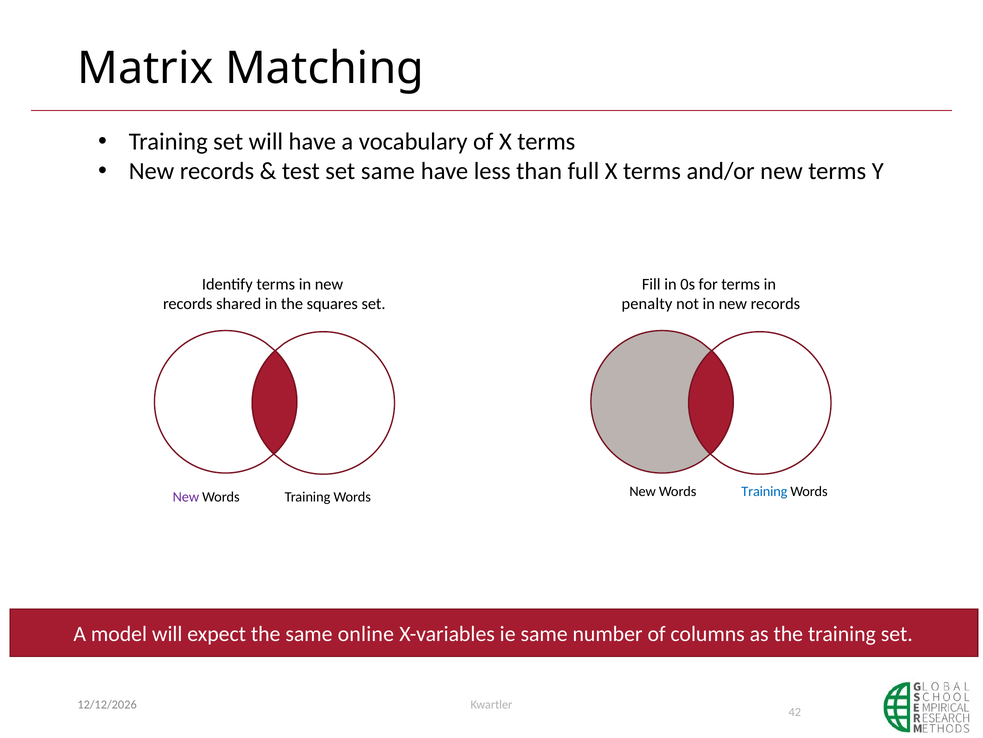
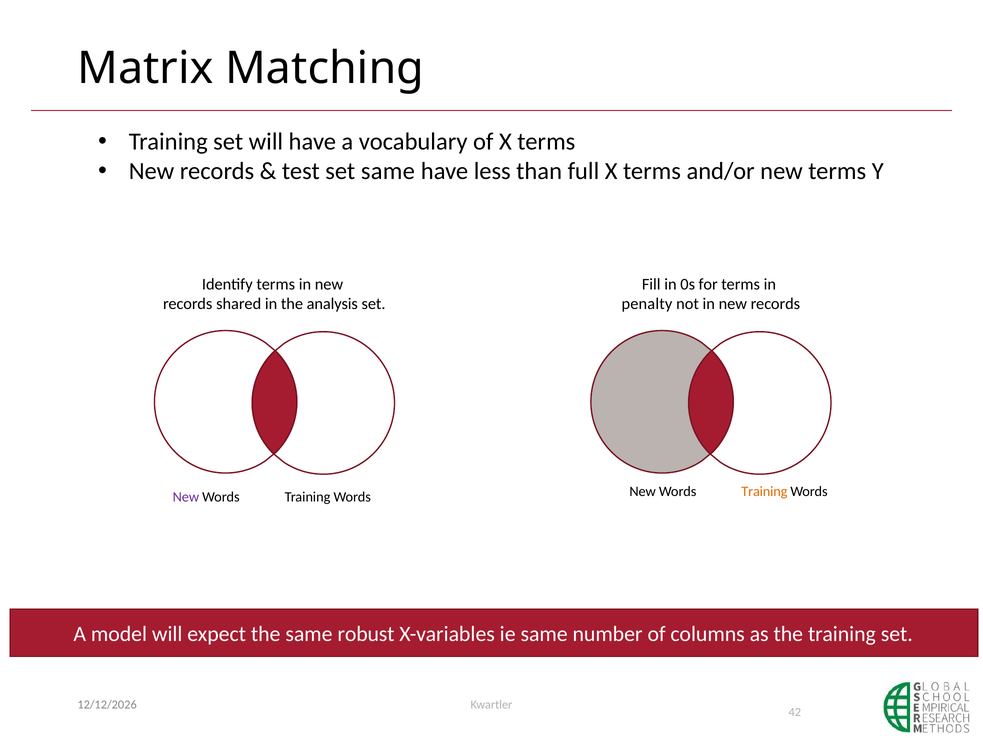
squares: squares -> analysis
Training at (764, 491) colour: blue -> orange
online: online -> robust
